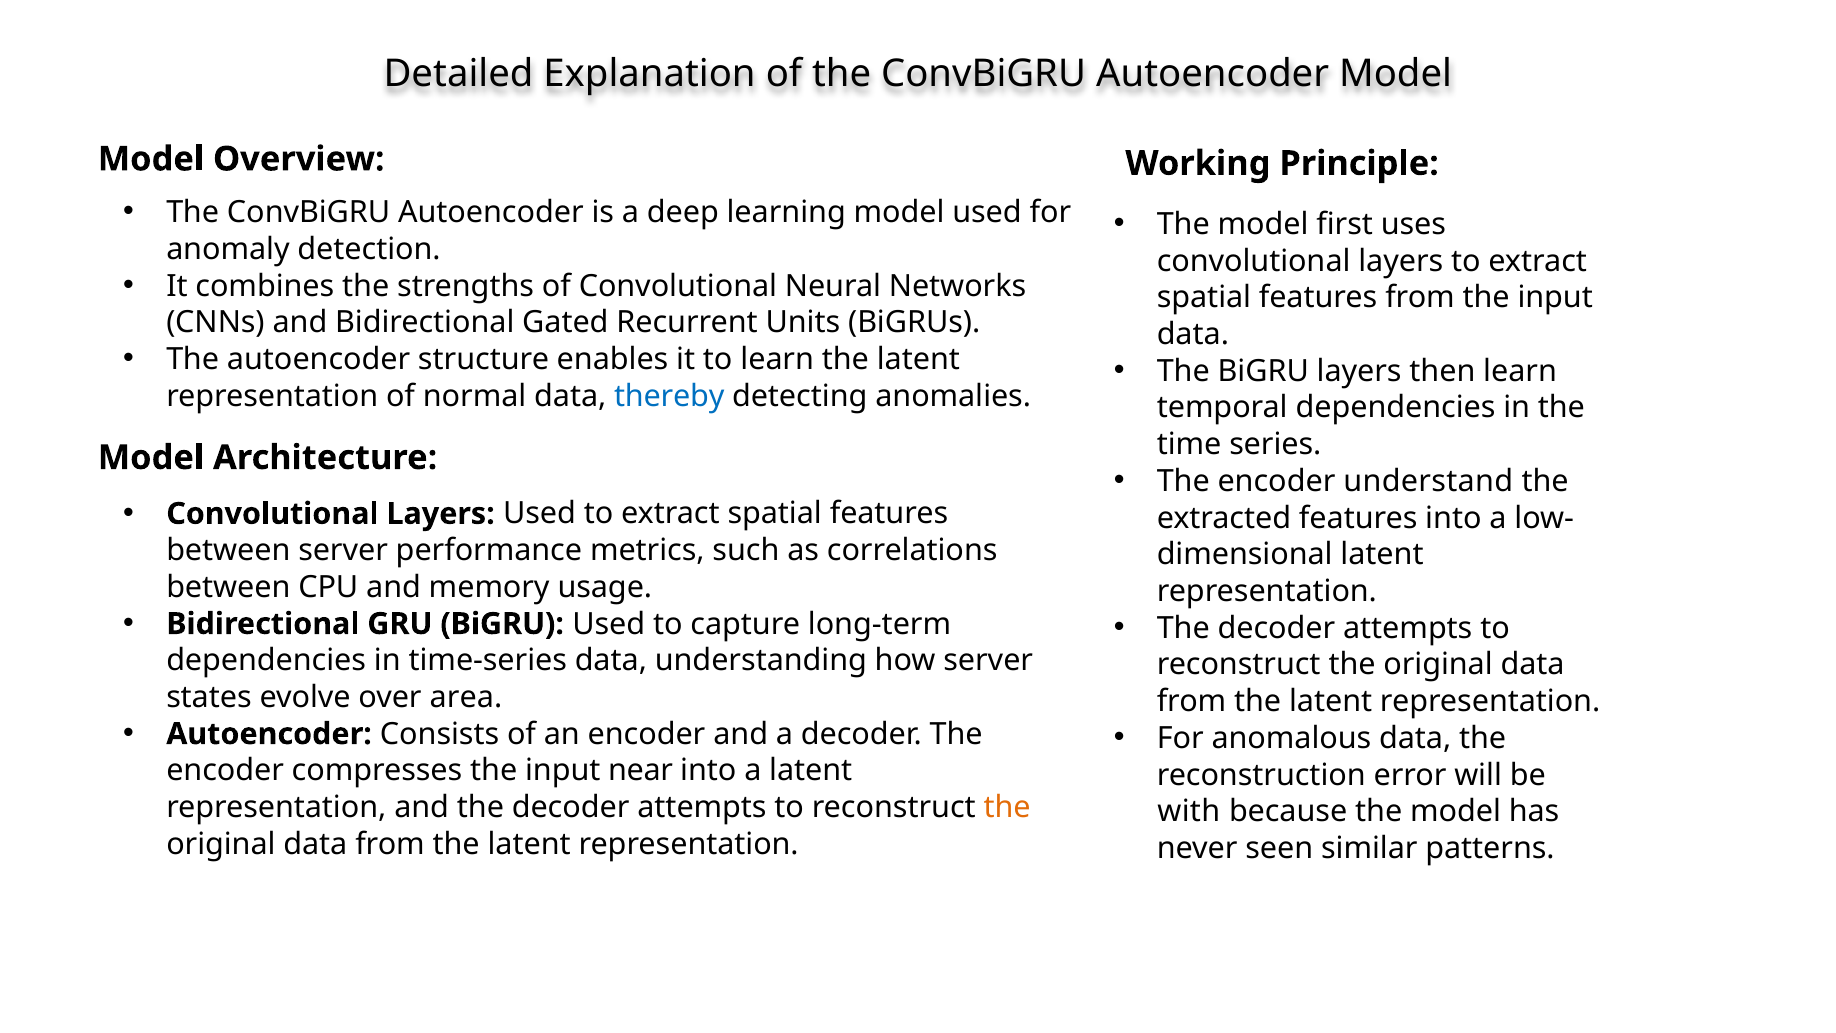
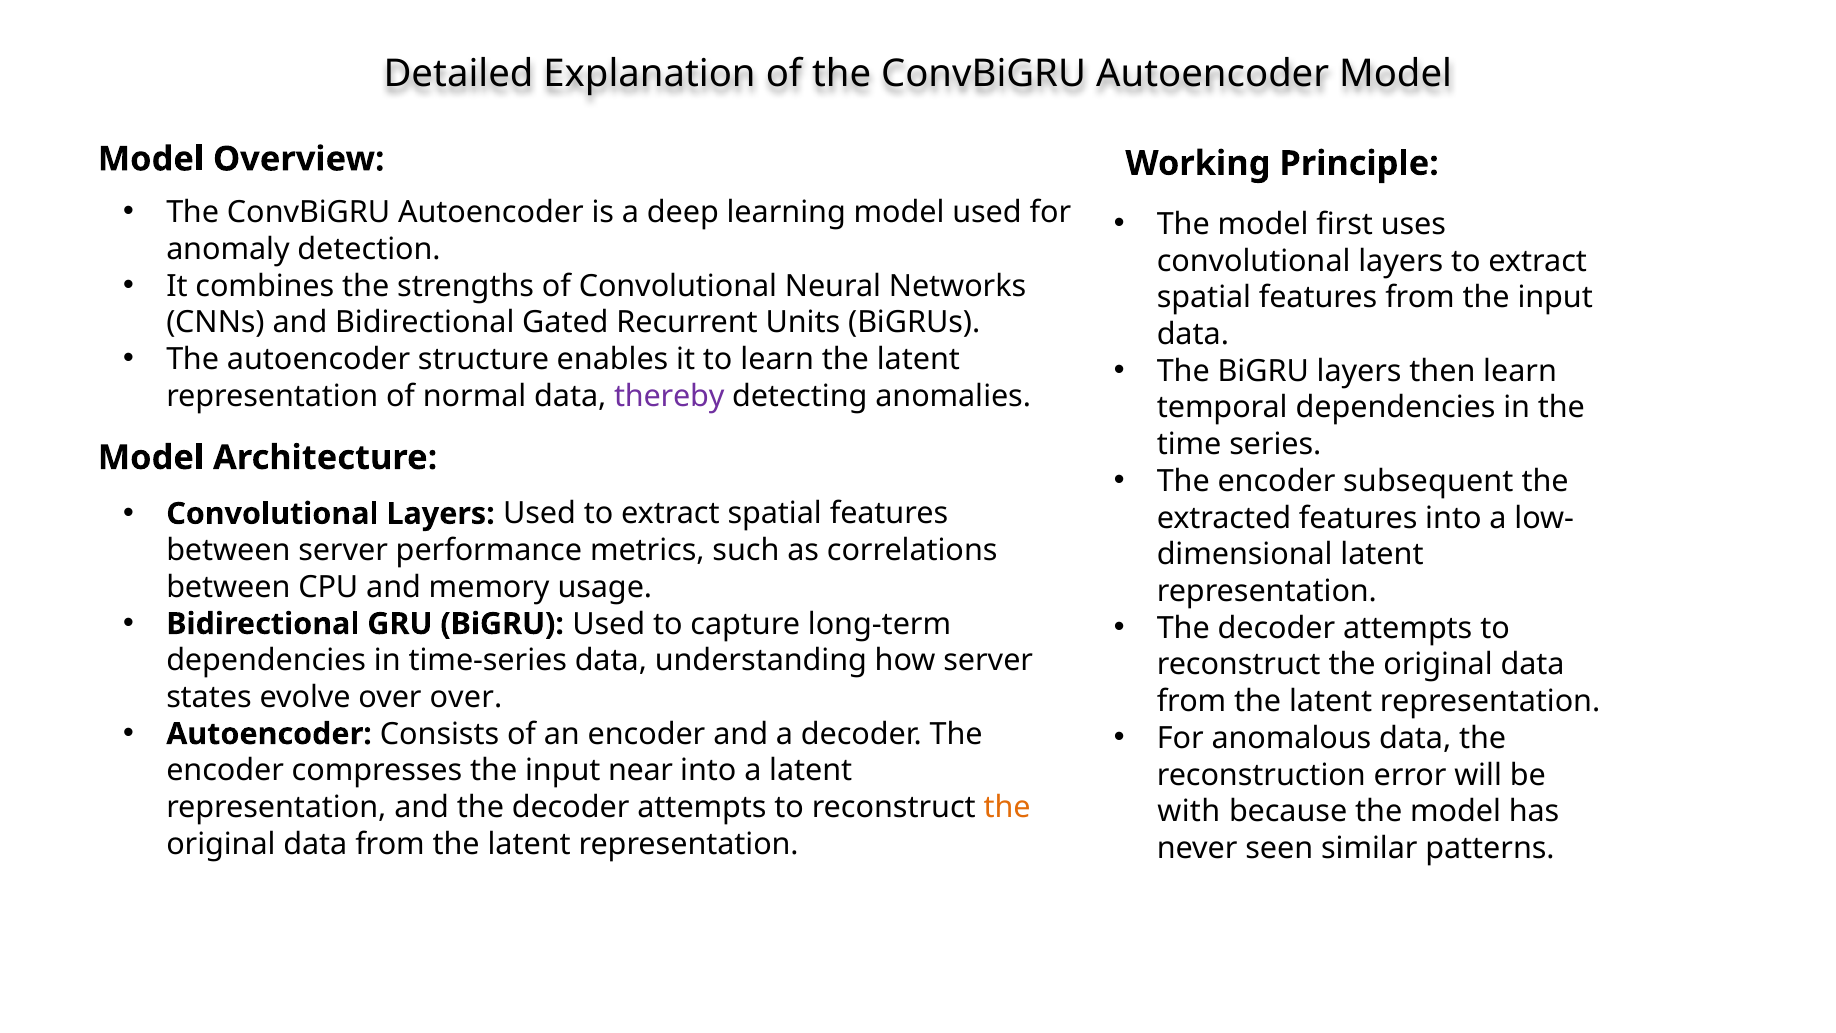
thereby colour: blue -> purple
understand: understand -> subsequent
over area: area -> over
